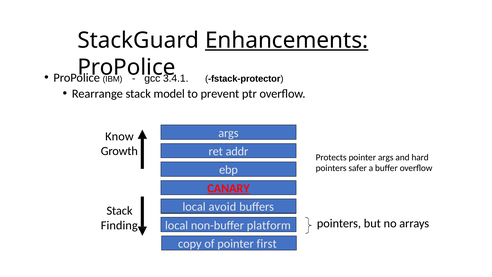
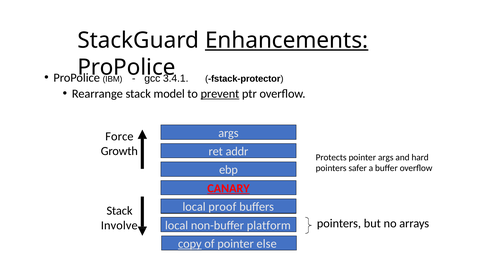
prevent underline: none -> present
Know: Know -> Force
avoid: avoid -> proof
Finding: Finding -> Involve
copy underline: none -> present
first: first -> else
